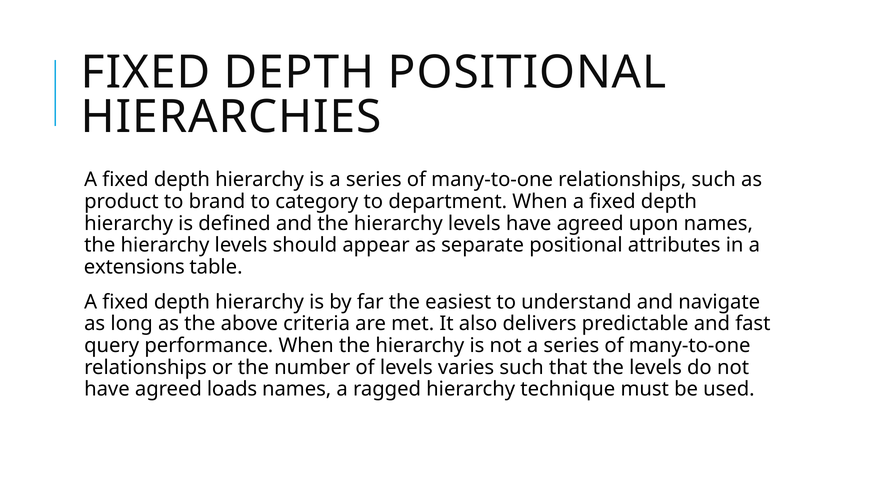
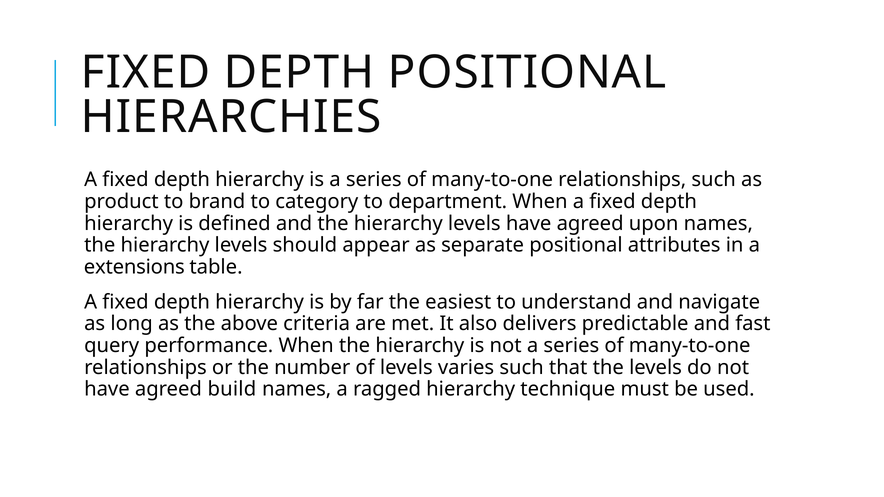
loads: loads -> build
